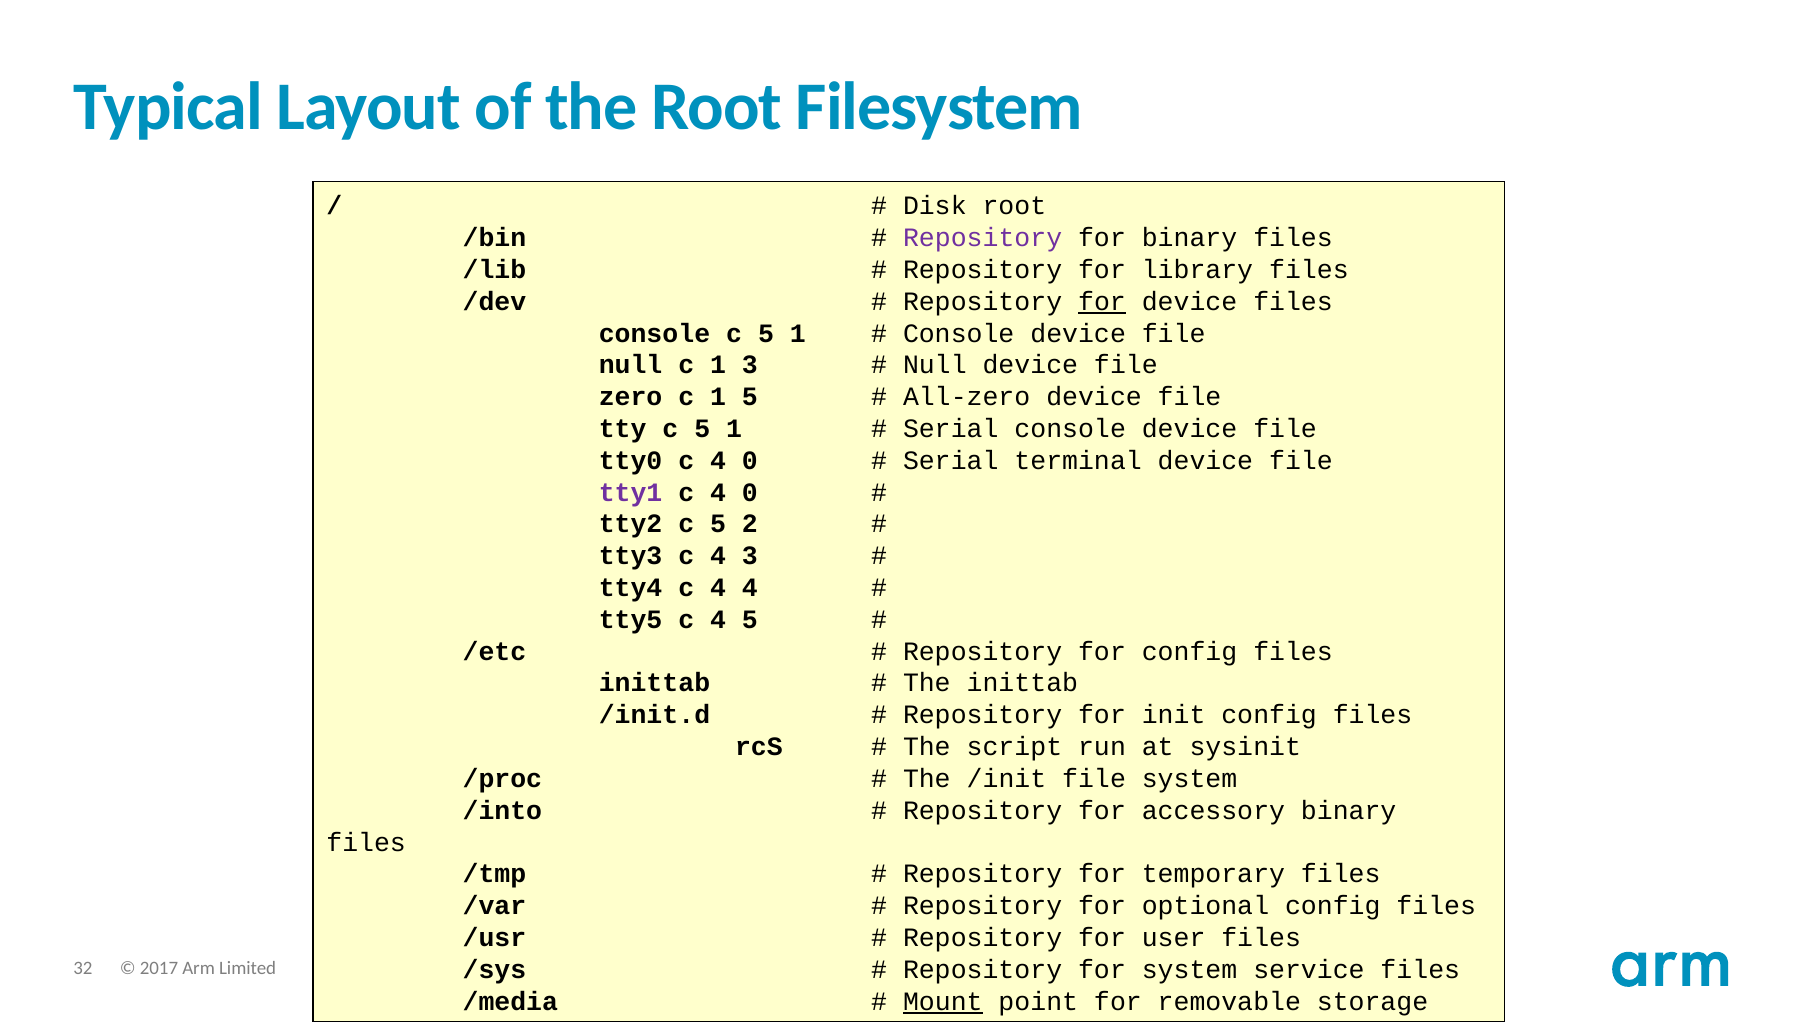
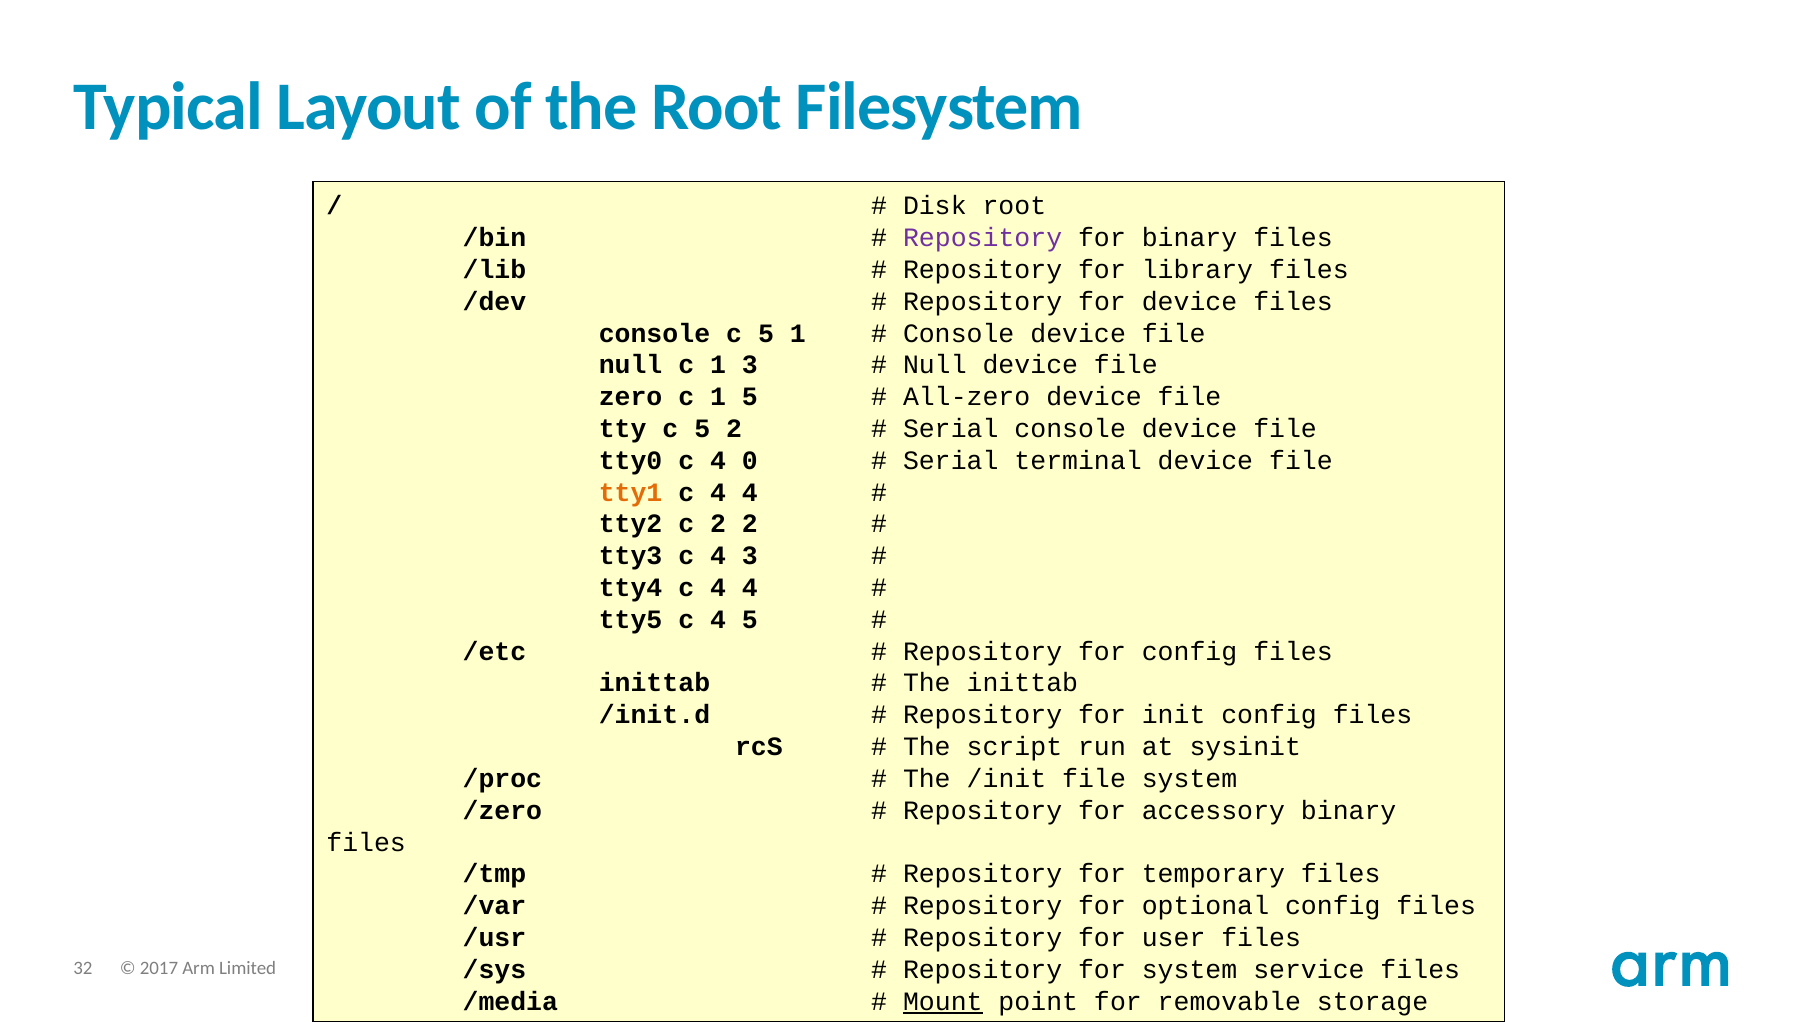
for at (1102, 301) underline: present -> none
tty c 5 1: 1 -> 2
tty1 colour: purple -> orange
0 at (750, 492): 0 -> 4
tty2 c 5: 5 -> 2
/into: /into -> /zero
